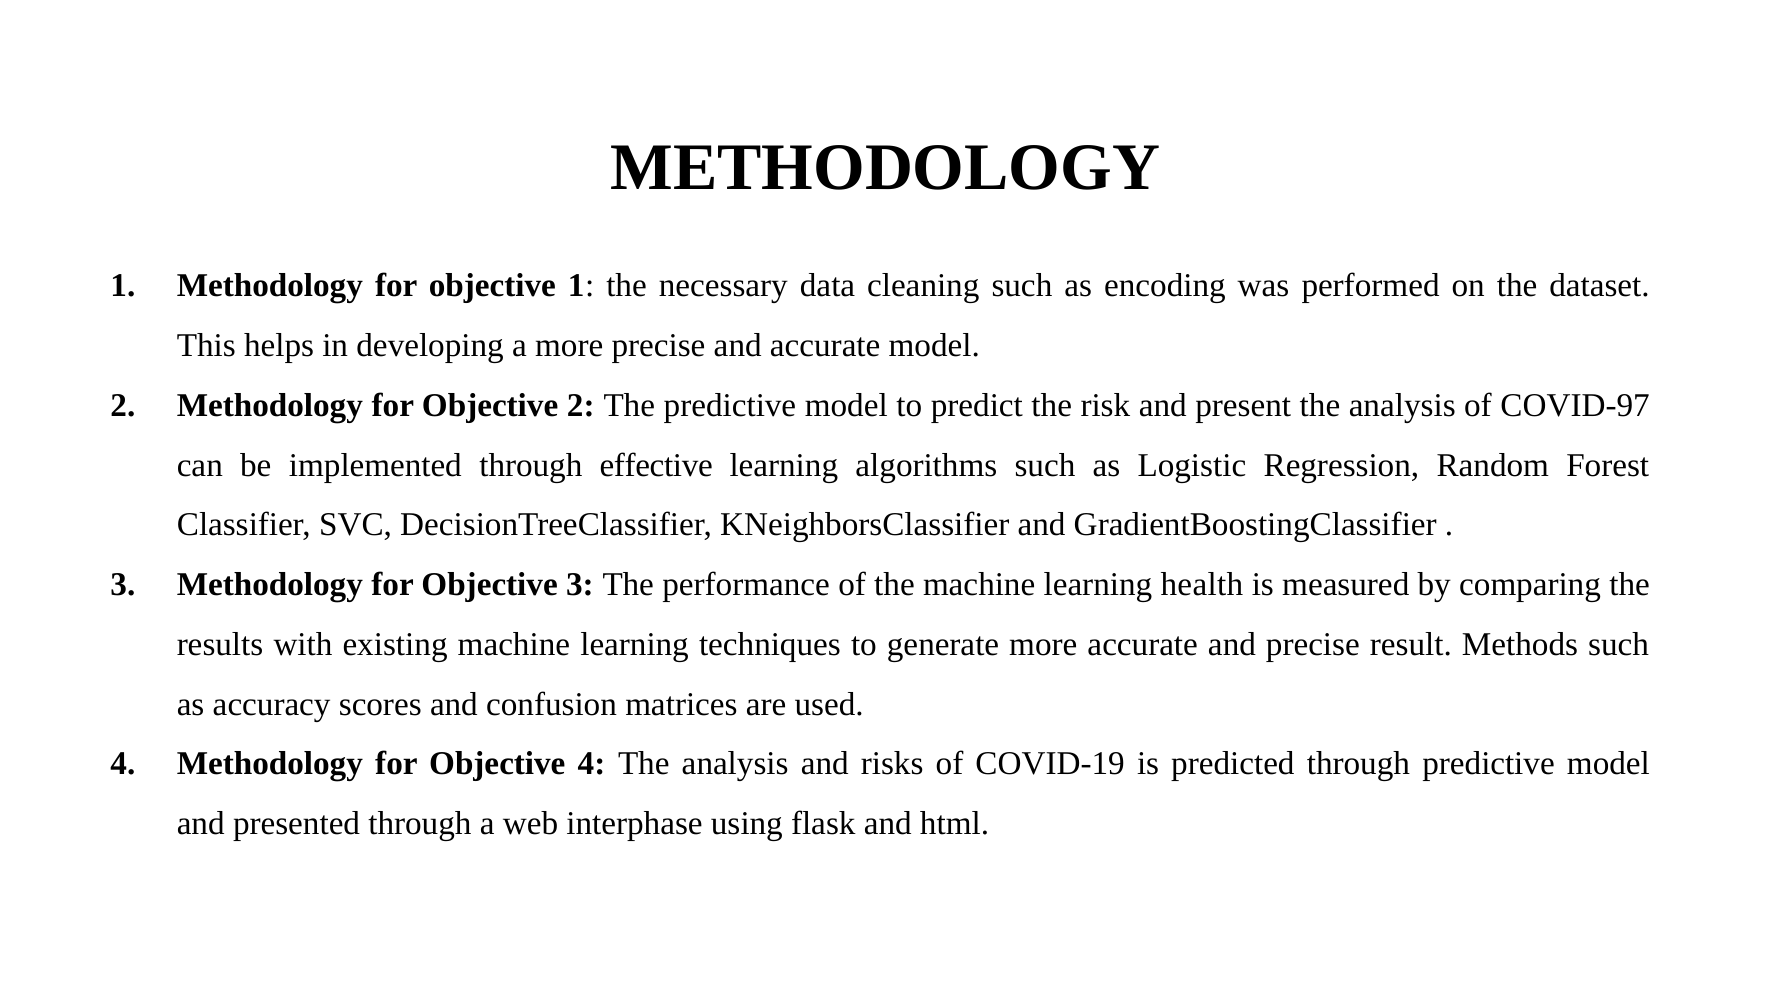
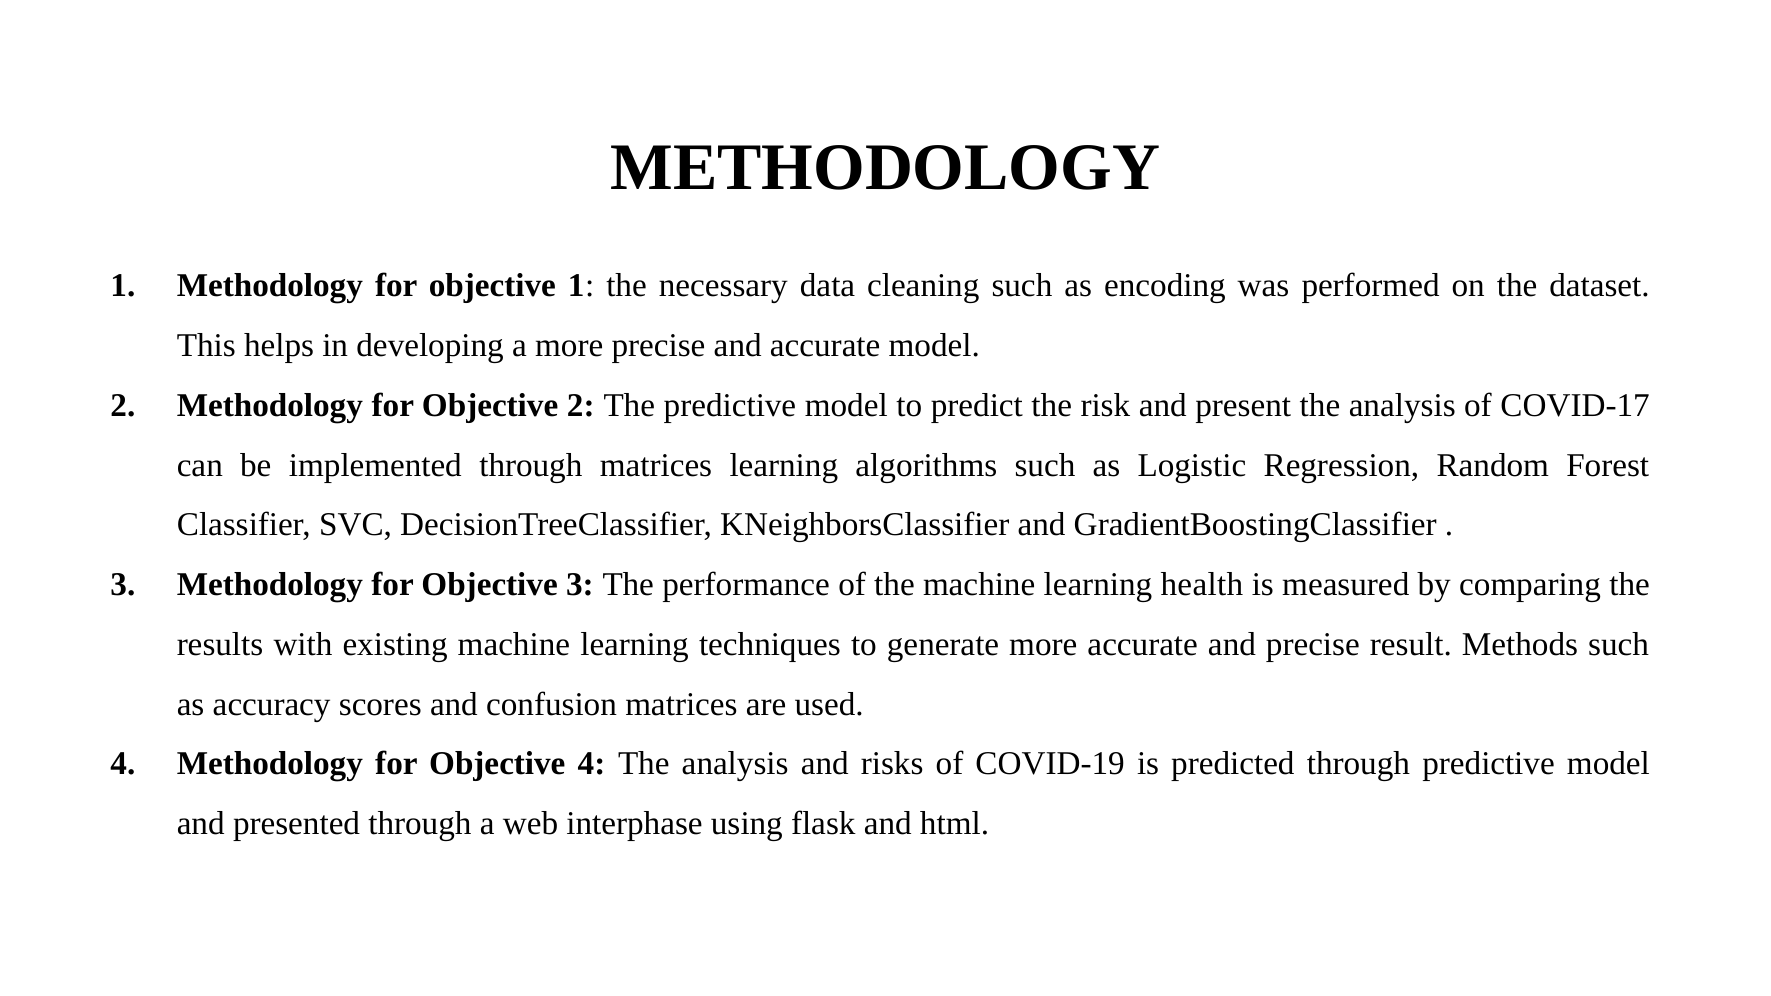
COVID-97: COVID-97 -> COVID-17
through effective: effective -> matrices
